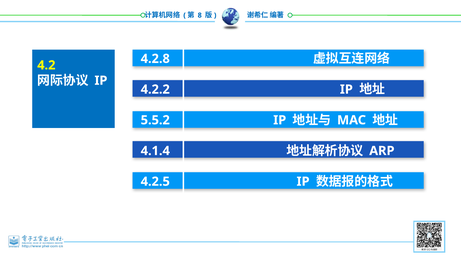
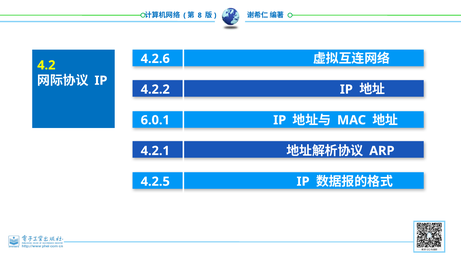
4.2.8: 4.2.8 -> 4.2.6
5.5.2: 5.5.2 -> 6.0.1
4.1.4: 4.1.4 -> 4.2.1
